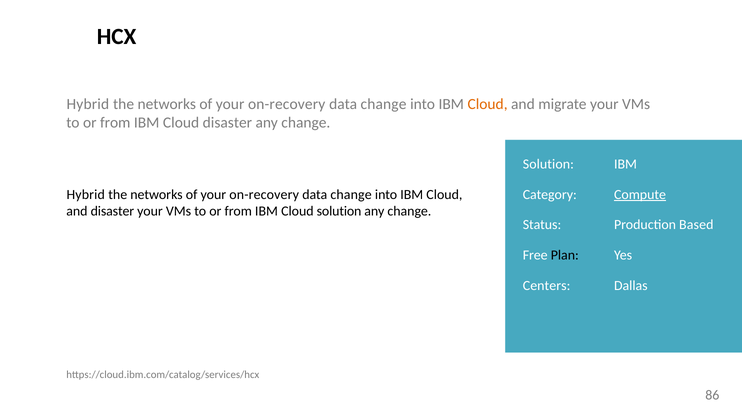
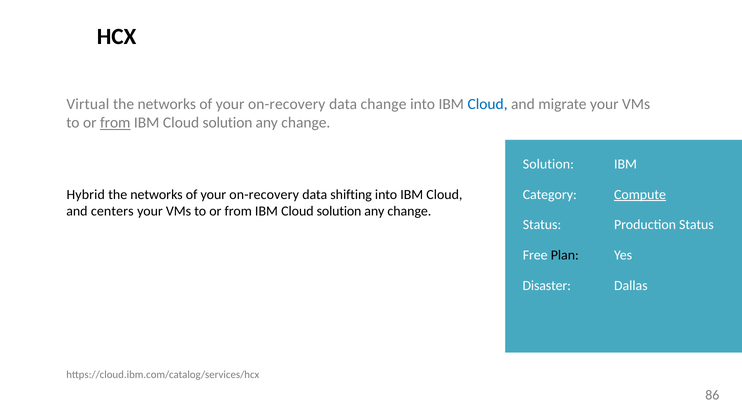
Hybrid at (88, 104): Hybrid -> Virtual
Cloud at (488, 104) colour: orange -> blue
from at (115, 123) underline: none -> present
disaster at (227, 123): disaster -> solution
change at (351, 195): change -> shifting
and disaster: disaster -> centers
Production Based: Based -> Status
Centers: Centers -> Disaster
